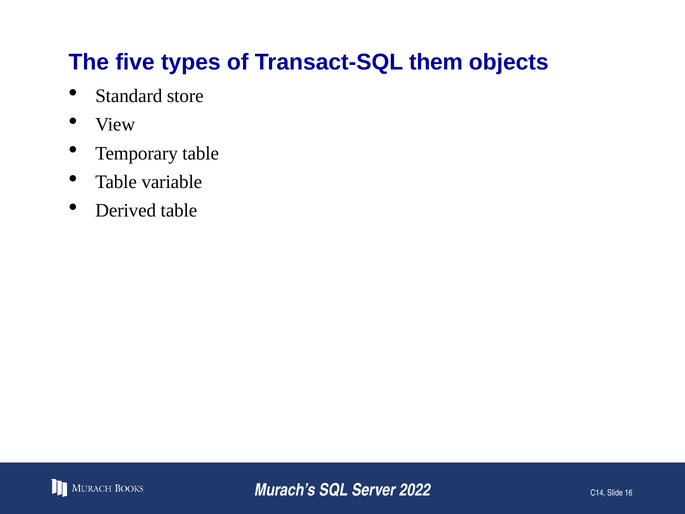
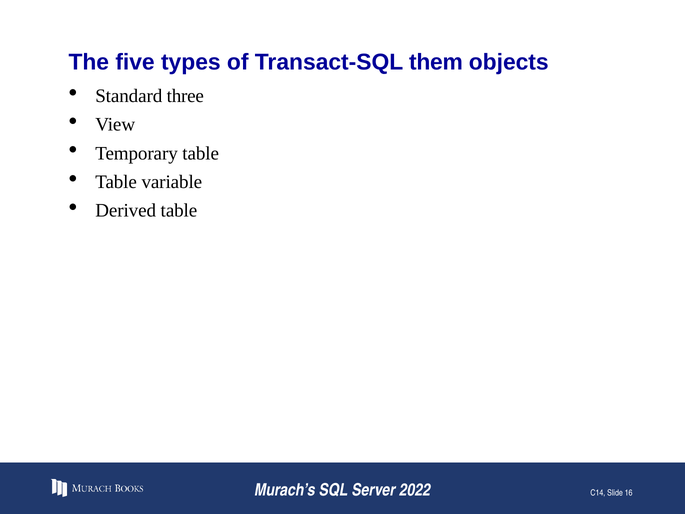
store: store -> three
